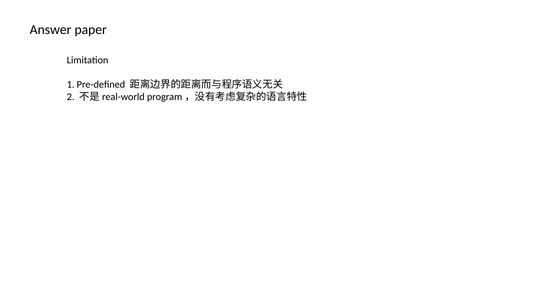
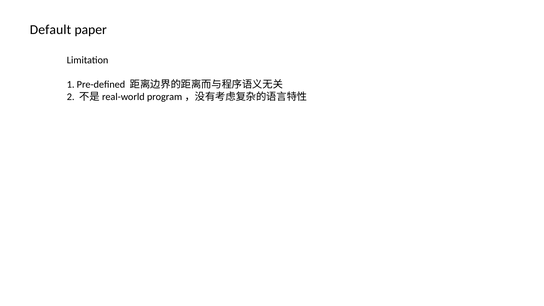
Answer: Answer -> Default
